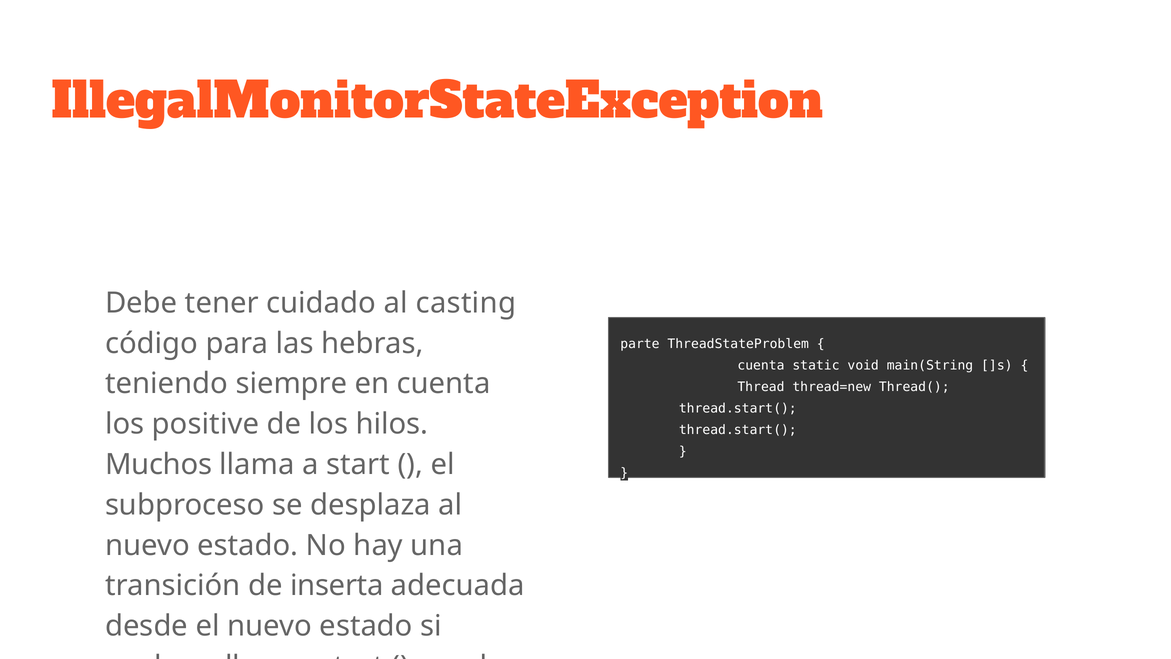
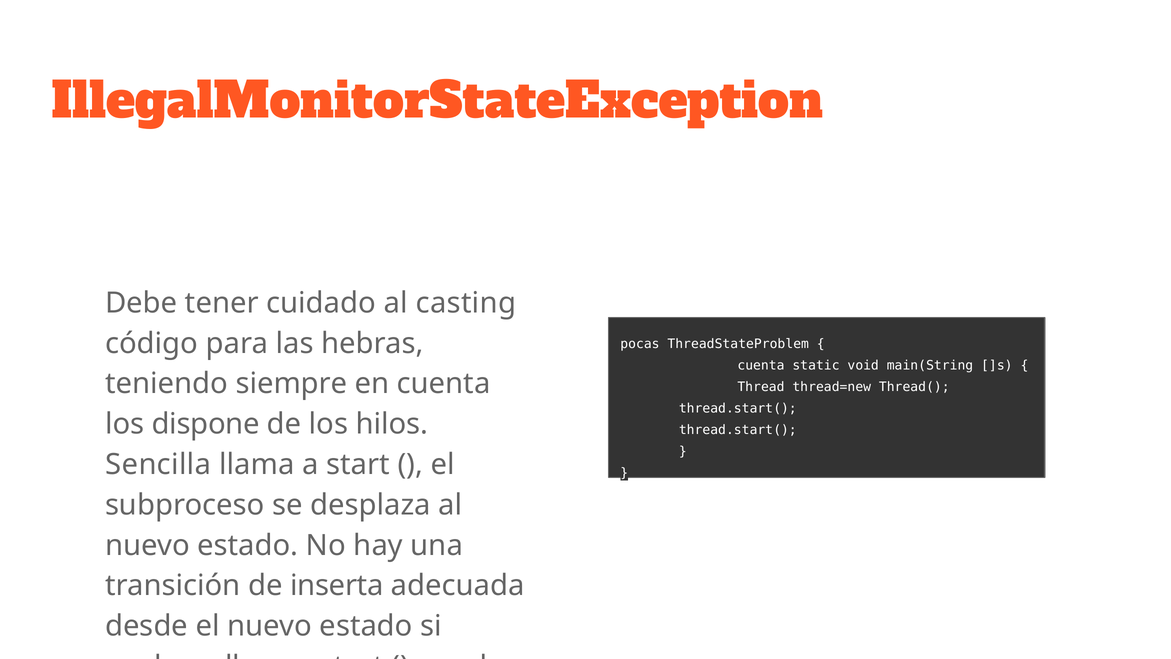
parte: parte -> pocas
positive: positive -> dispone
Muchos: Muchos -> Sencilla
